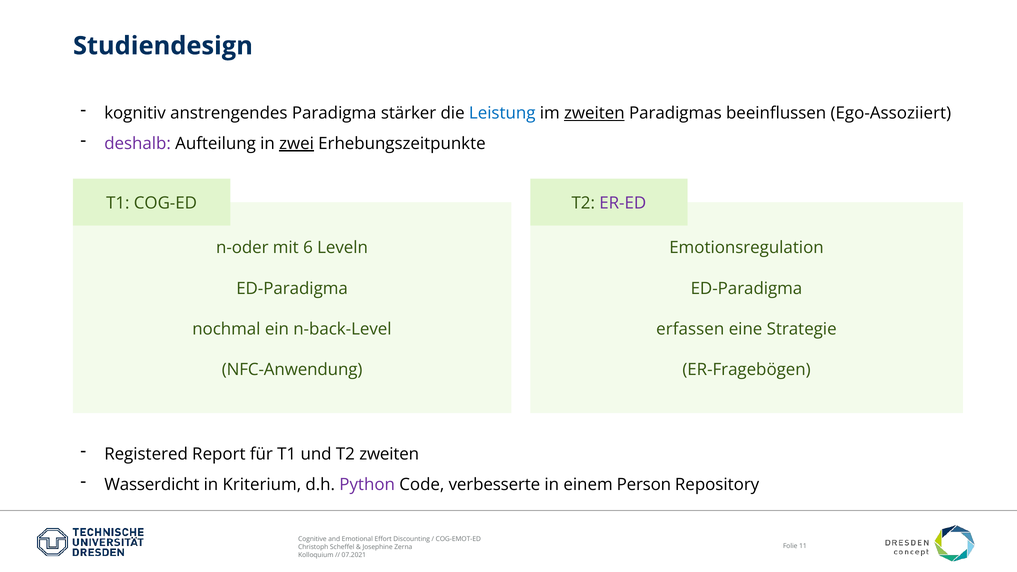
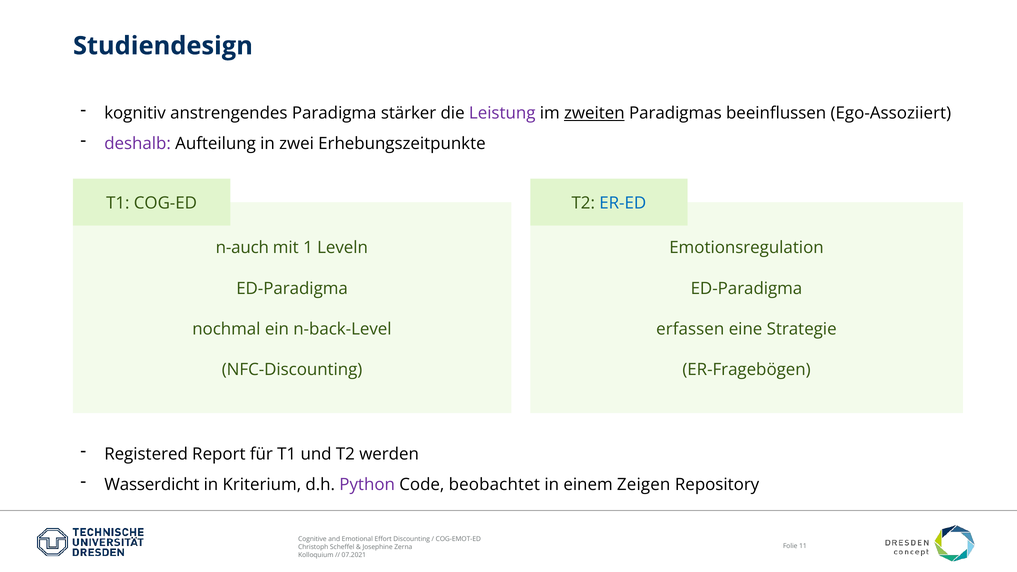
Leistung colour: blue -> purple
zwei underline: present -> none
ER-ED colour: purple -> blue
n-oder: n-oder -> n-auch
6: 6 -> 1
NFC-Anwendung: NFC-Anwendung -> NFC-Discounting
T2 zweiten: zweiten -> werden
verbesserte: verbesserte -> beobachtet
Person: Person -> Zeigen
